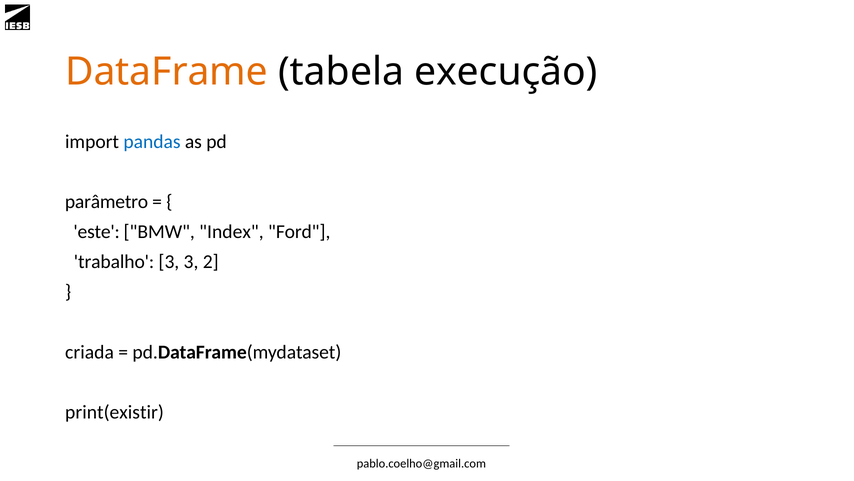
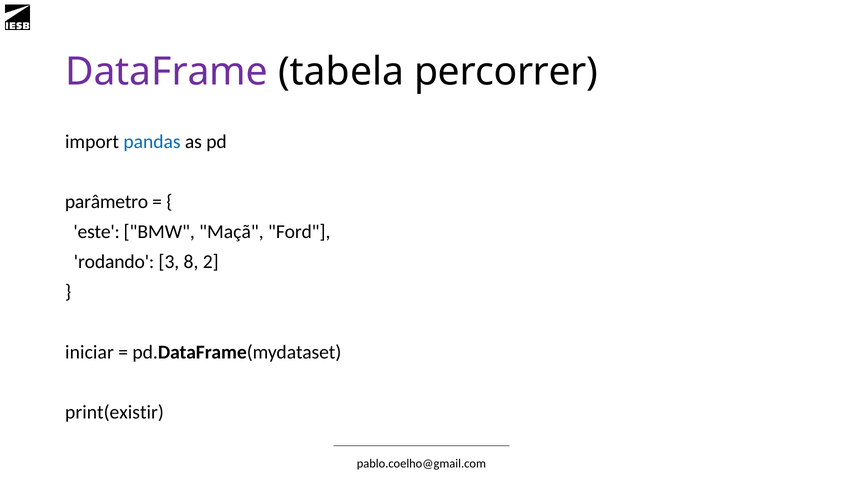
DataFrame colour: orange -> purple
execução: execução -> percorrer
Index: Index -> Maçã
trabalho: trabalho -> rodando
3 3: 3 -> 8
criada: criada -> iniciar
